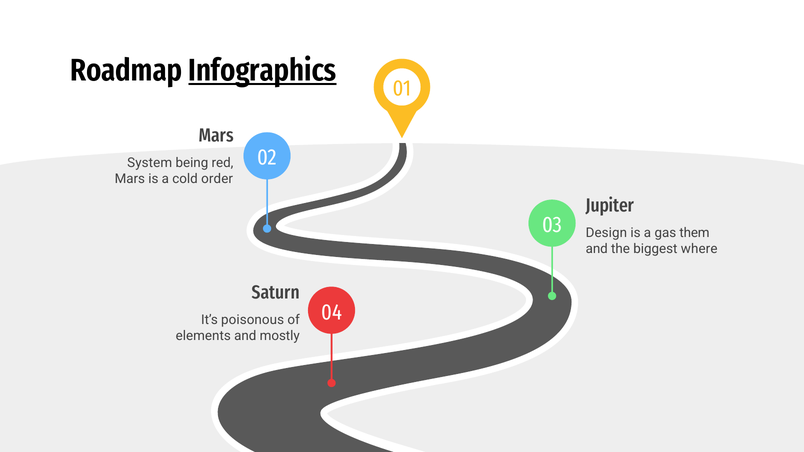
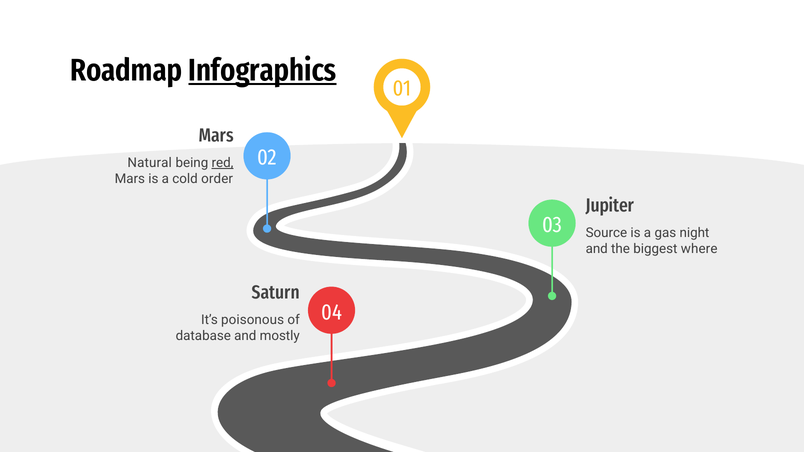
System: System -> Natural
red underline: none -> present
Design: Design -> Source
them: them -> night
elements: elements -> database
